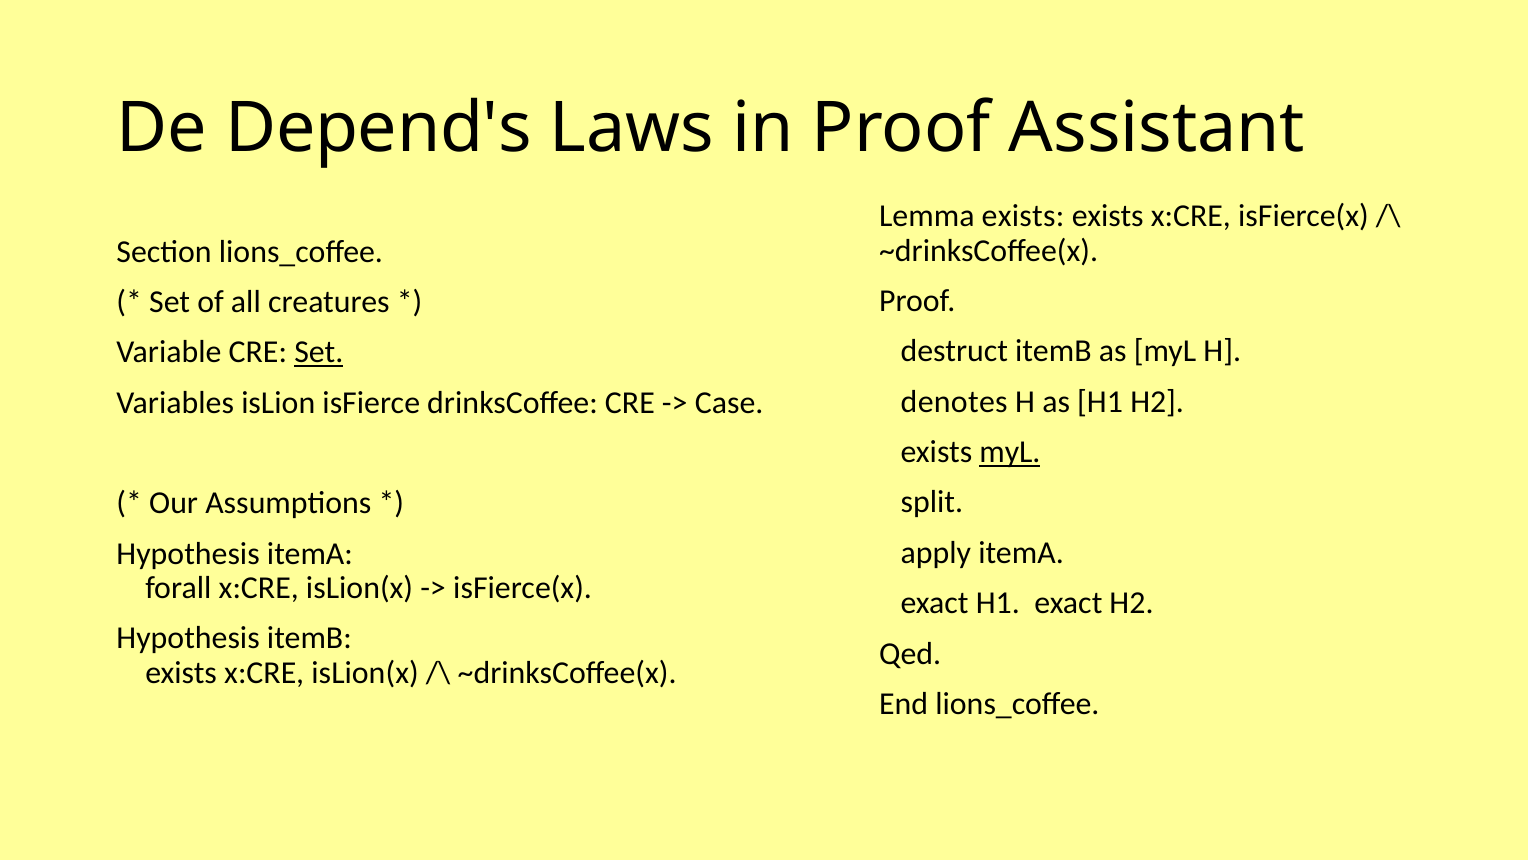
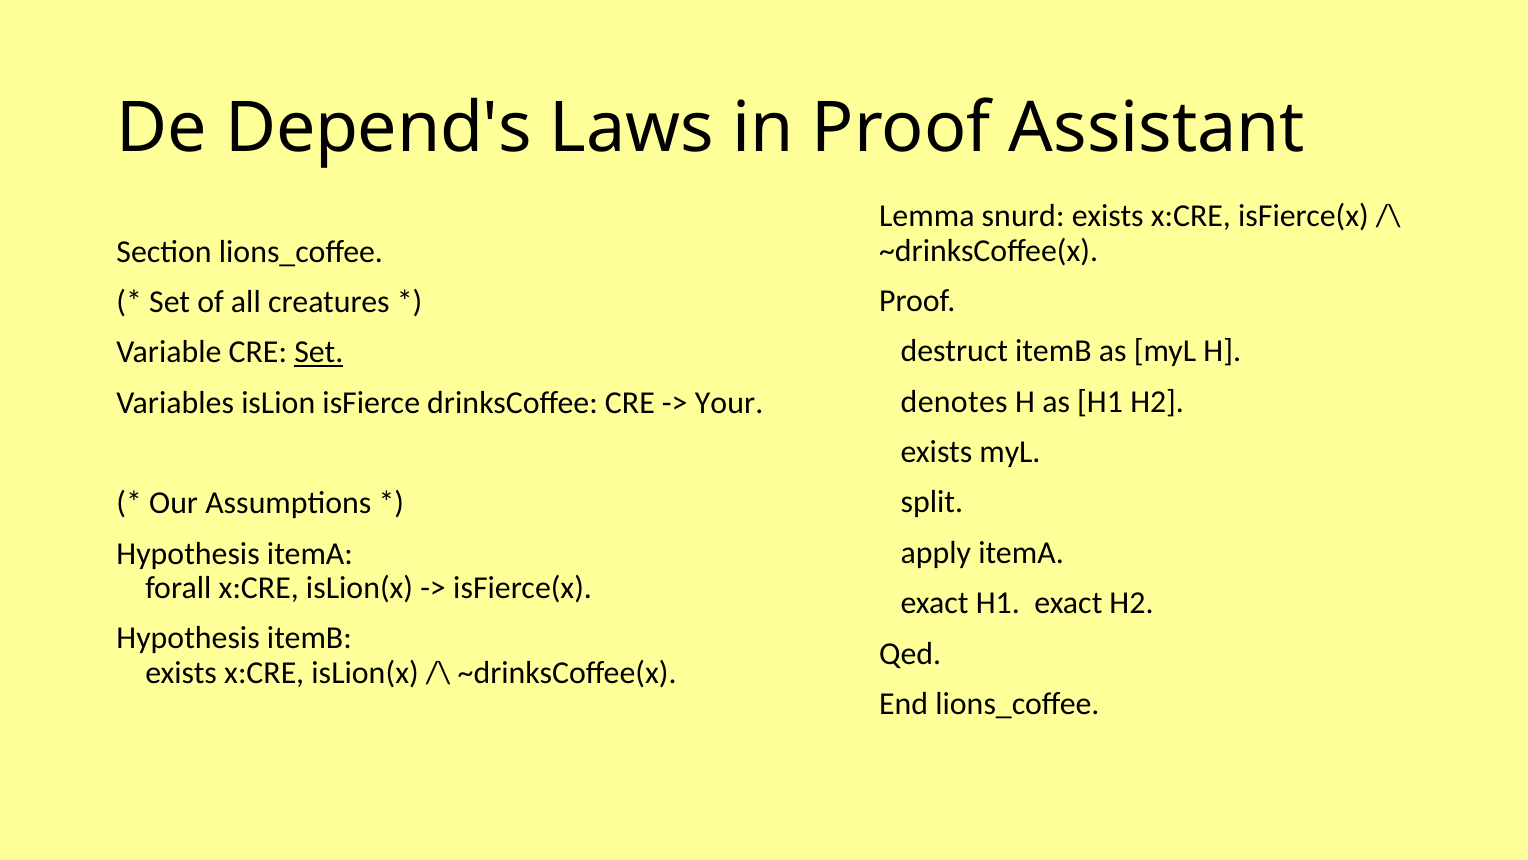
Lemma exists: exists -> snurd
Case: Case -> Your
myL at (1010, 452) underline: present -> none
